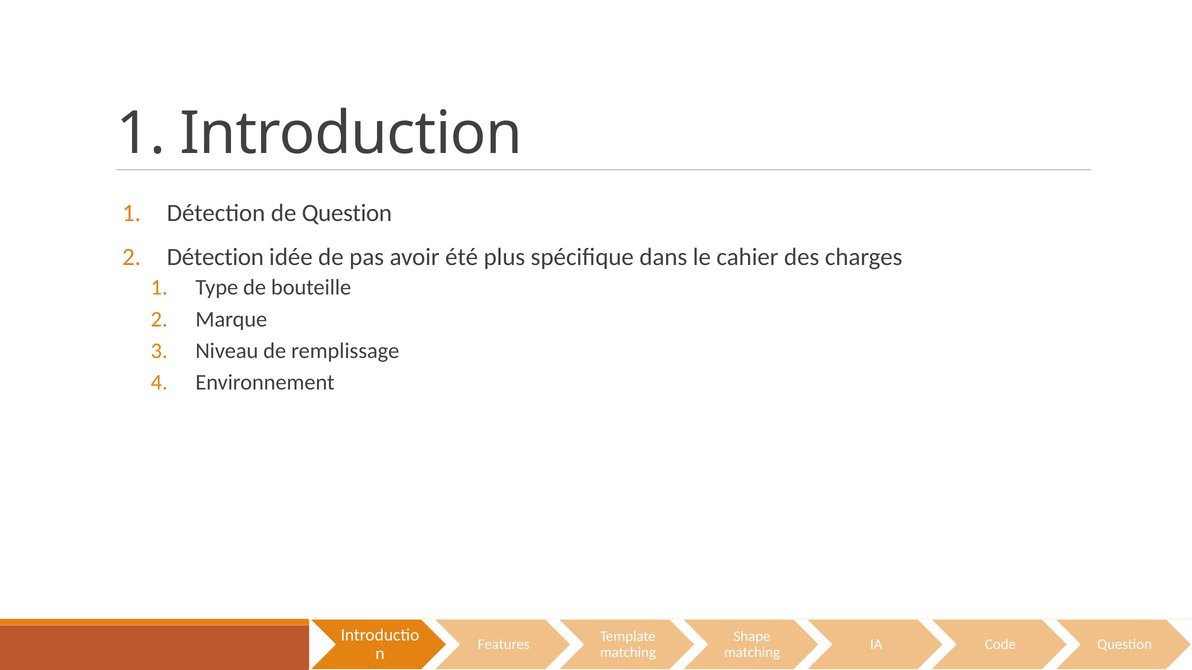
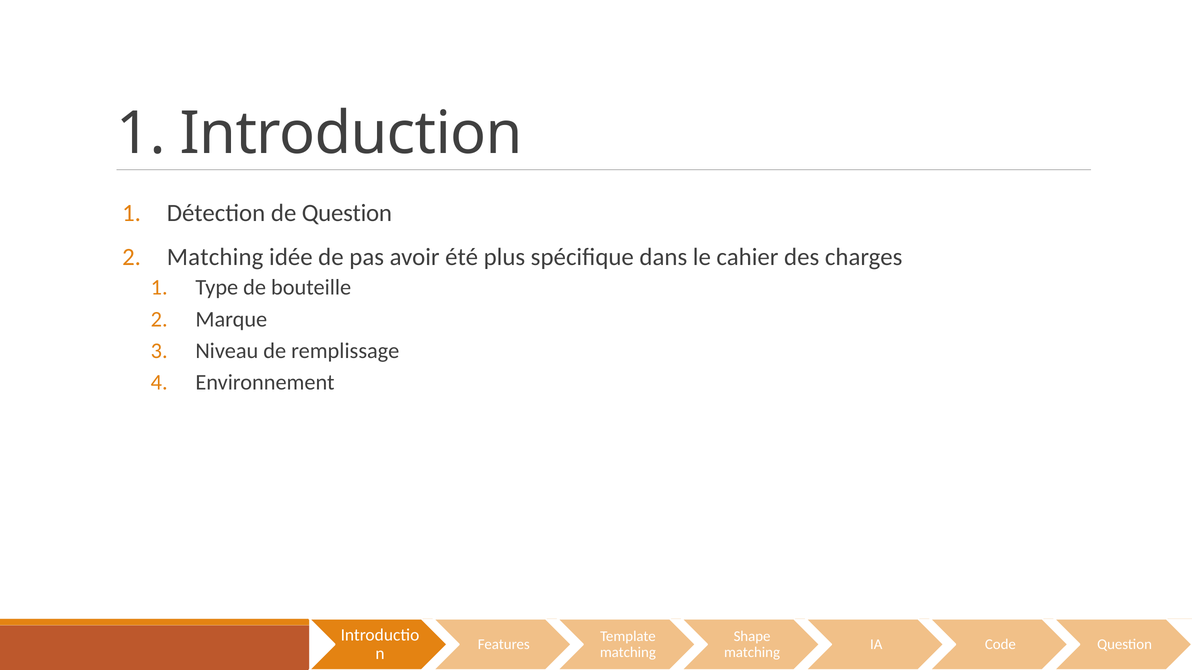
Détection at (215, 257): Détection -> Matching
